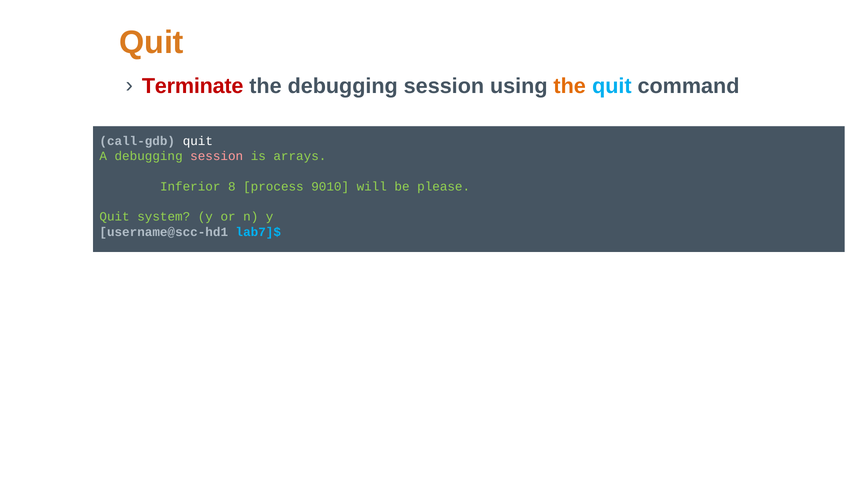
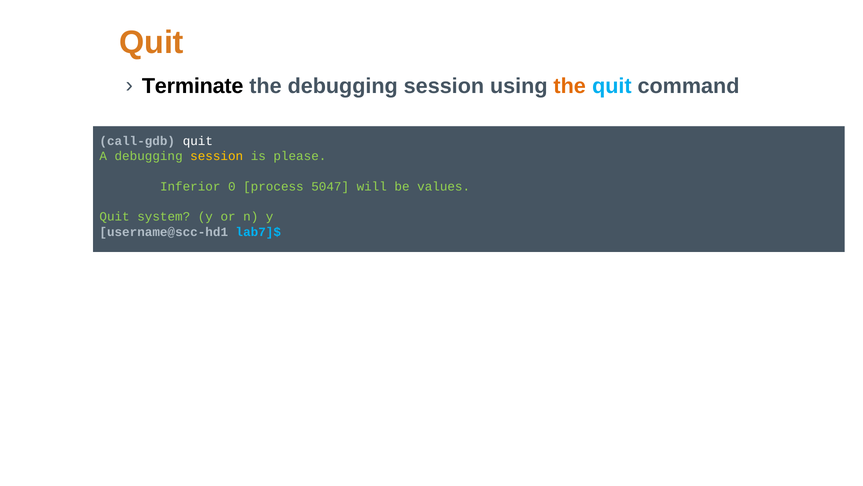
Terminate colour: red -> black
session at (217, 156) colour: pink -> yellow
arrays: arrays -> please
8: 8 -> 0
9010: 9010 -> 5047
please: please -> values
